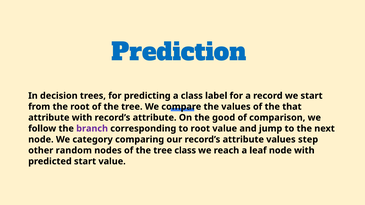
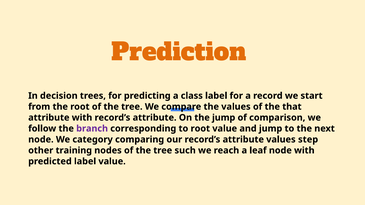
Prediction colour: blue -> orange
the good: good -> jump
random: random -> training
tree class: class -> such
predicted start: start -> label
